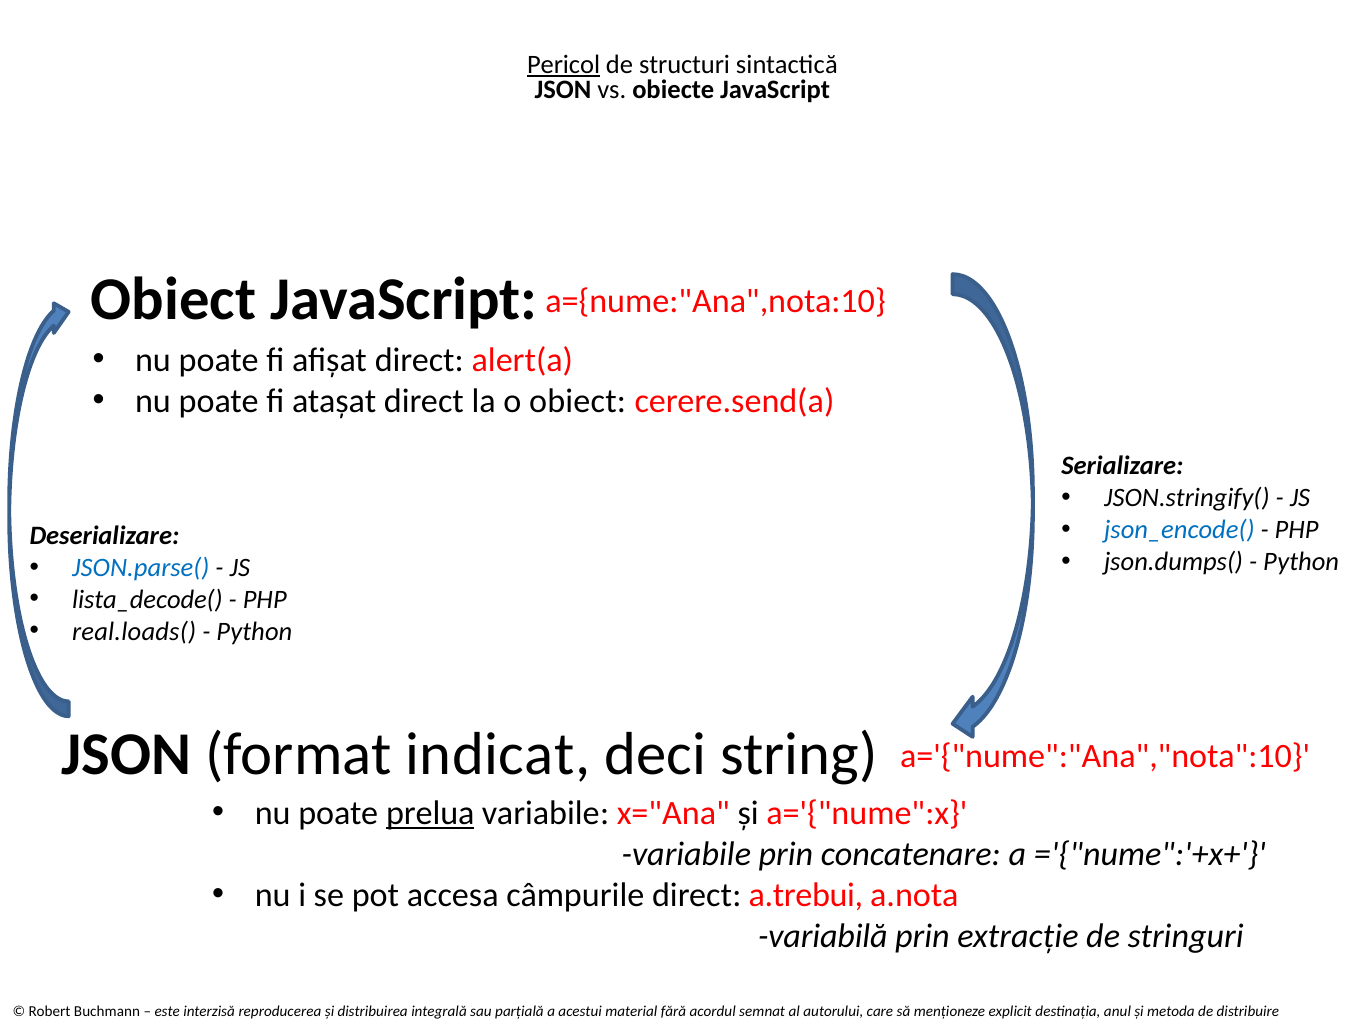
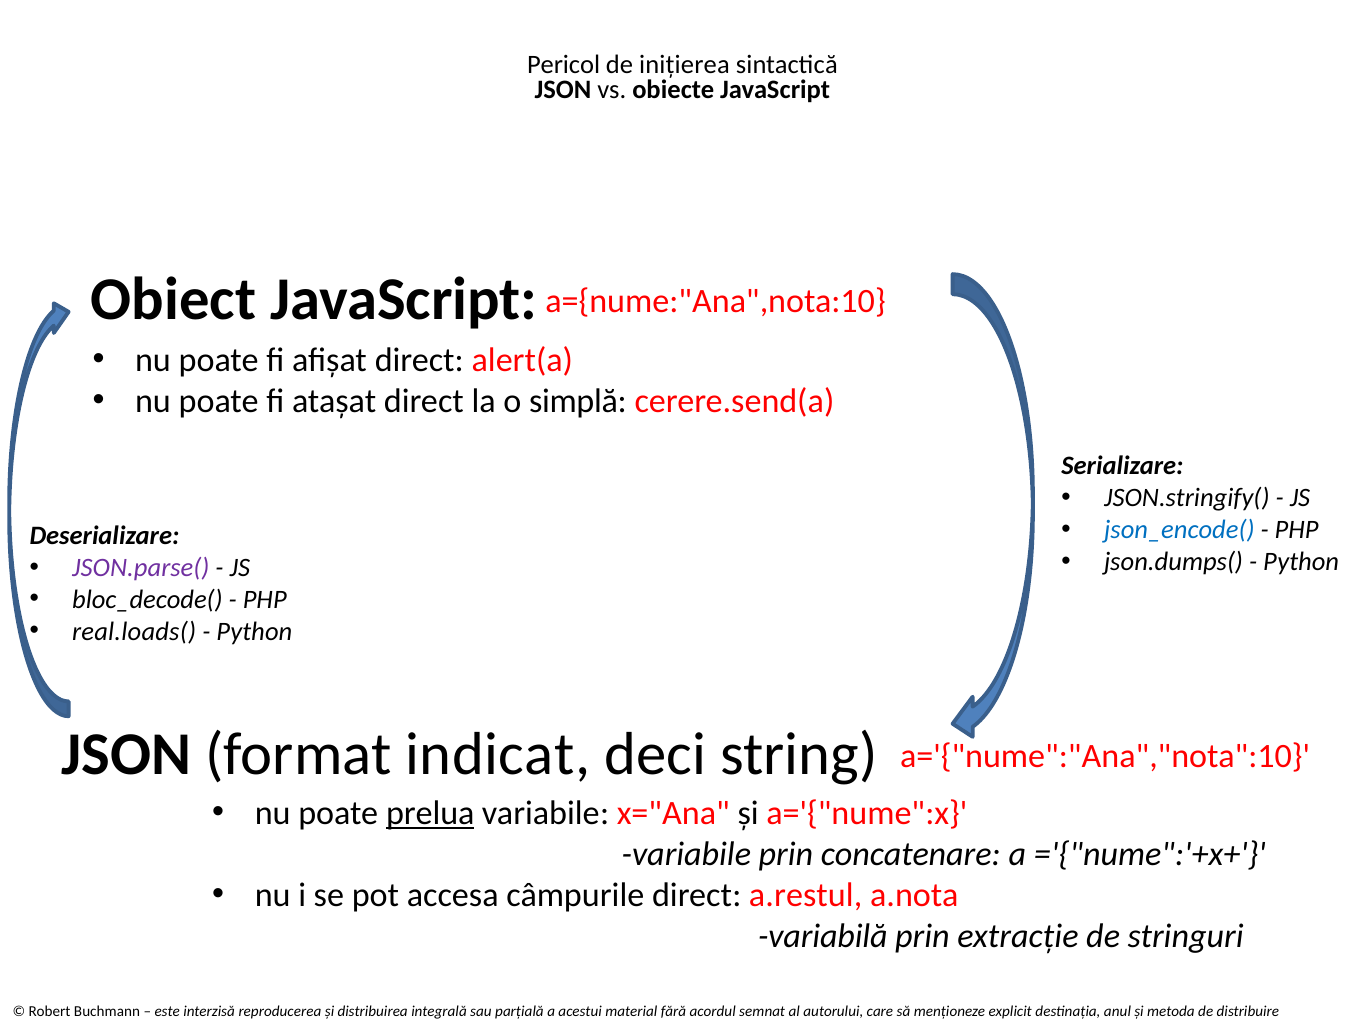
Pericol underline: present -> none
structuri: structuri -> inițierea
o obiect: obiect -> simplă
JSON.parse( colour: blue -> purple
lista_decode(: lista_decode( -> bloc_decode(
a.trebui: a.trebui -> a.restul
